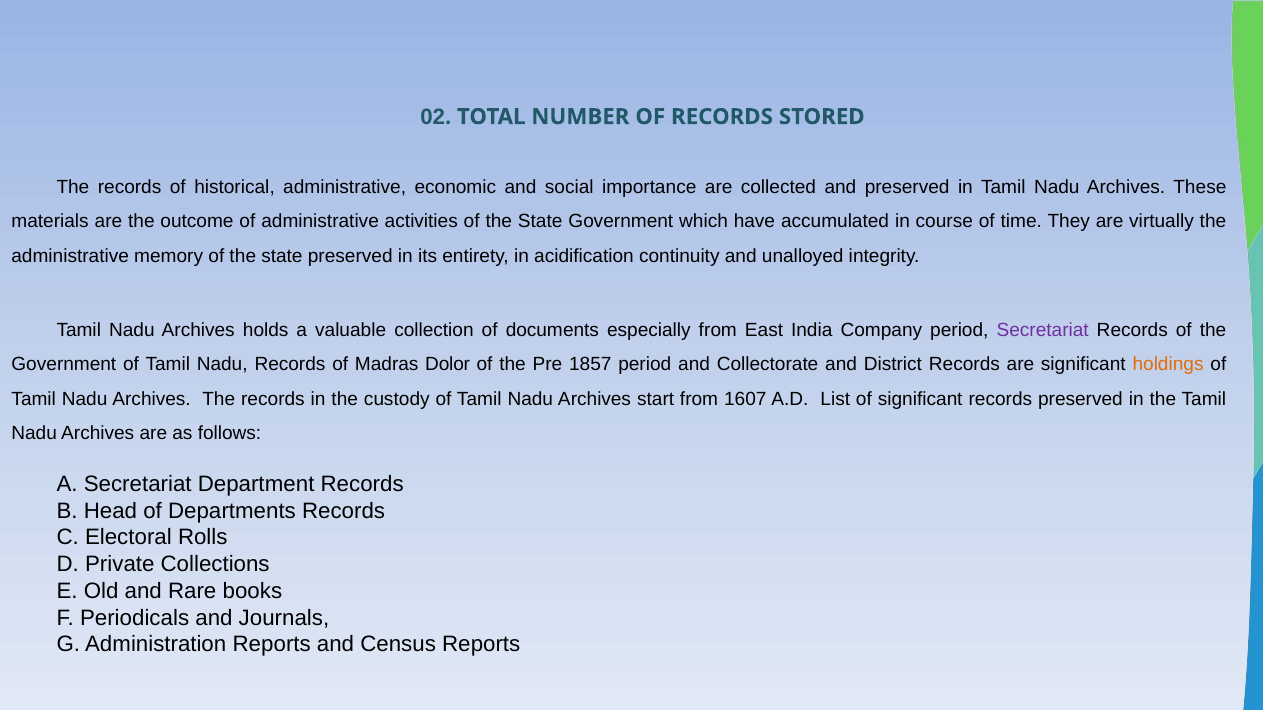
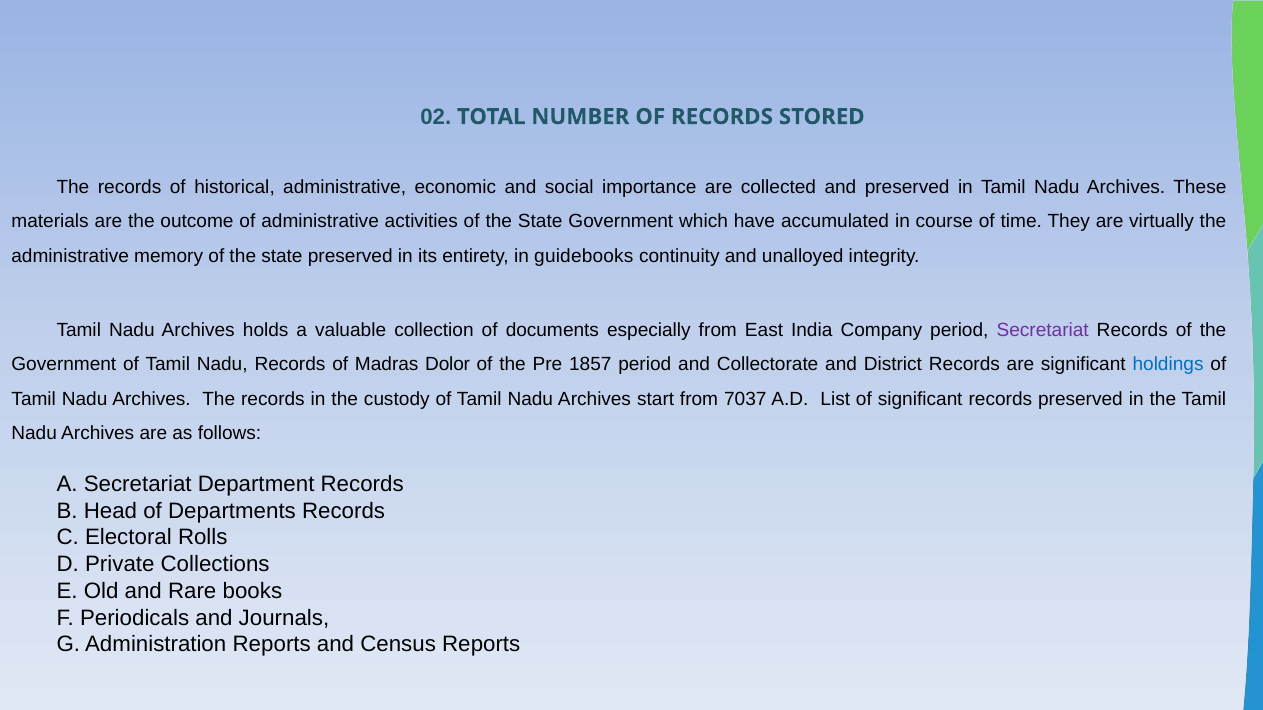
acidification: acidification -> guidebooks
holdings colour: orange -> blue
1607: 1607 -> 7037
